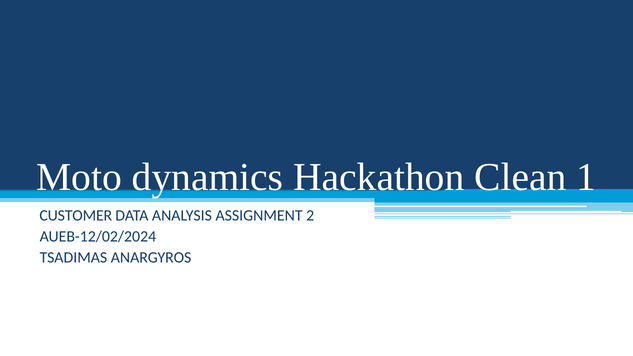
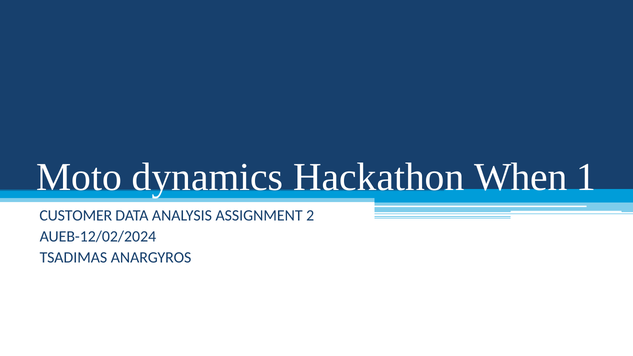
Clean: Clean -> When
